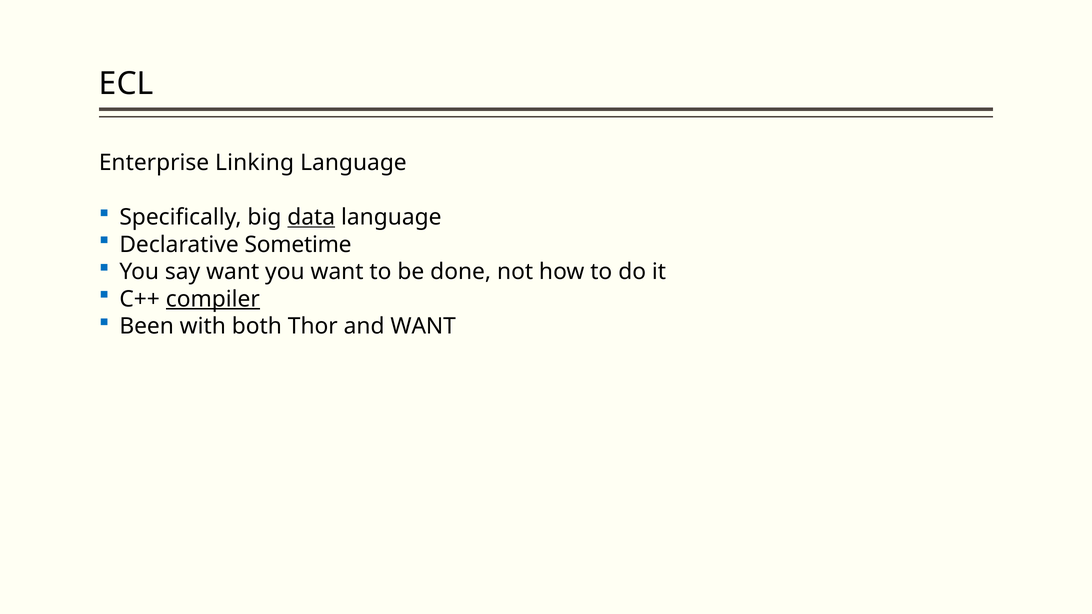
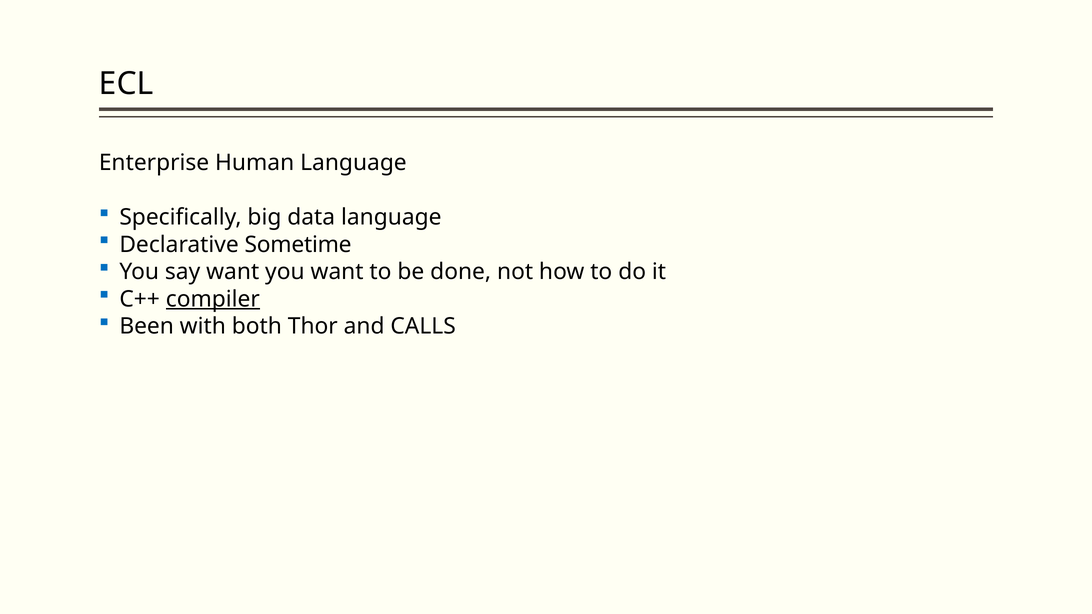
Linking: Linking -> Human
data underline: present -> none
and WANT: WANT -> CALLS
